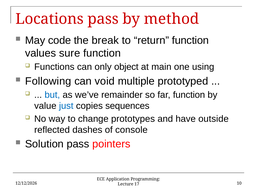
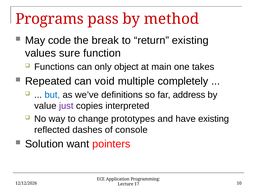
Locations: Locations -> Programs
return function: function -> existing
using: using -> takes
Following: Following -> Repeated
prototyped: prototyped -> completely
remainder: remainder -> definitions
far function: function -> address
just colour: blue -> purple
sequences: sequences -> interpreted
have outside: outside -> existing
Solution pass: pass -> want
